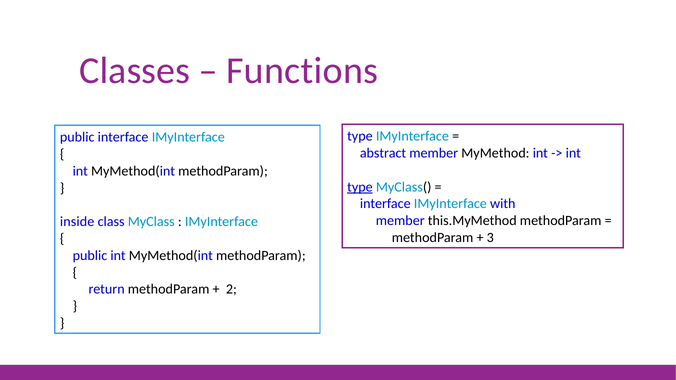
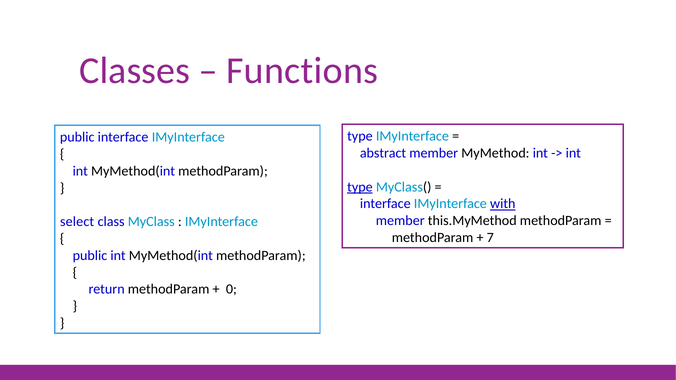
with underline: none -> present
inside: inside -> select
3: 3 -> 7
2: 2 -> 0
